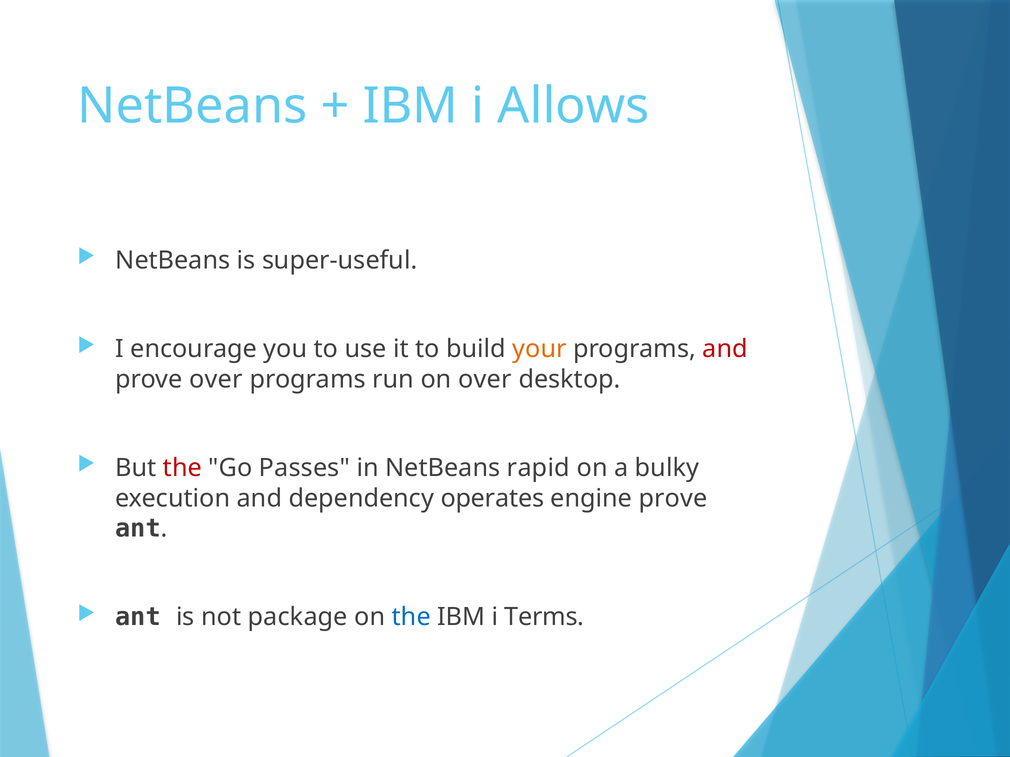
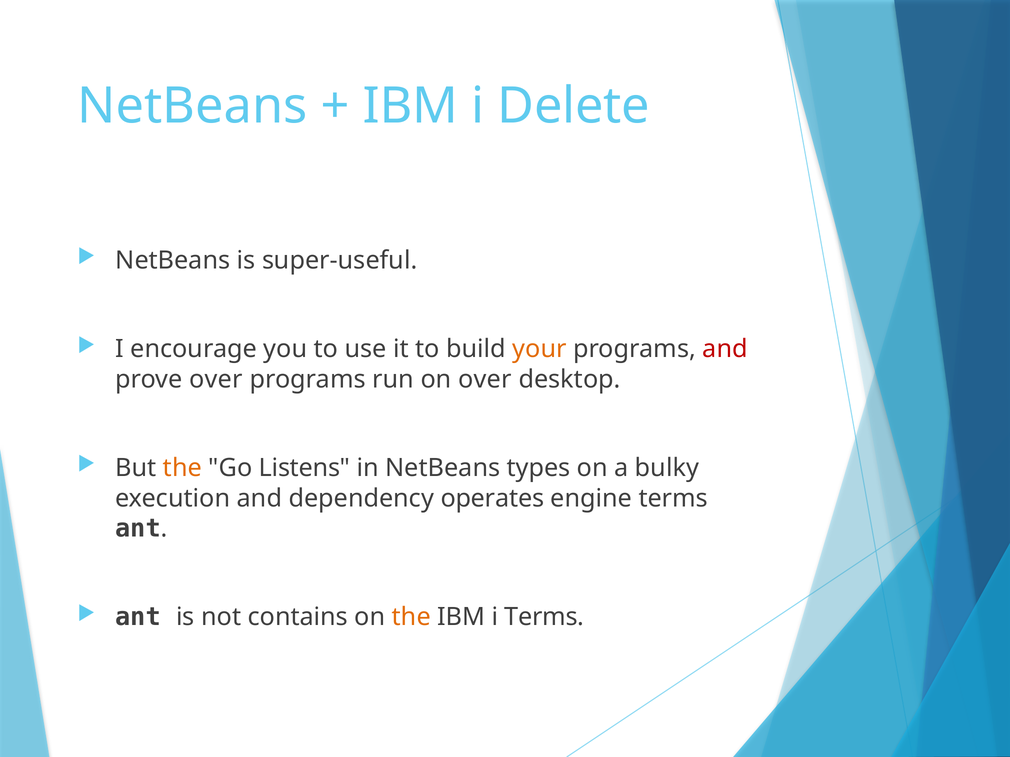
Allows: Allows -> Delete
the at (182, 468) colour: red -> orange
Passes: Passes -> Listens
rapid: rapid -> types
engine prove: prove -> terms
package: package -> contains
the at (411, 618) colour: blue -> orange
